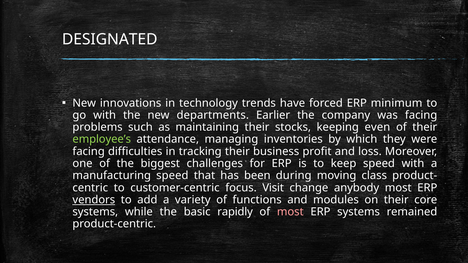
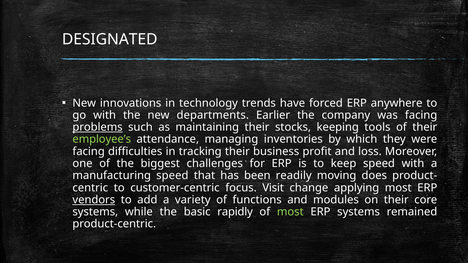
minimum: minimum -> anywhere
problems underline: none -> present
even: even -> tools
during: during -> readily
class: class -> does
anybody: anybody -> applying
most at (290, 212) colour: pink -> light green
